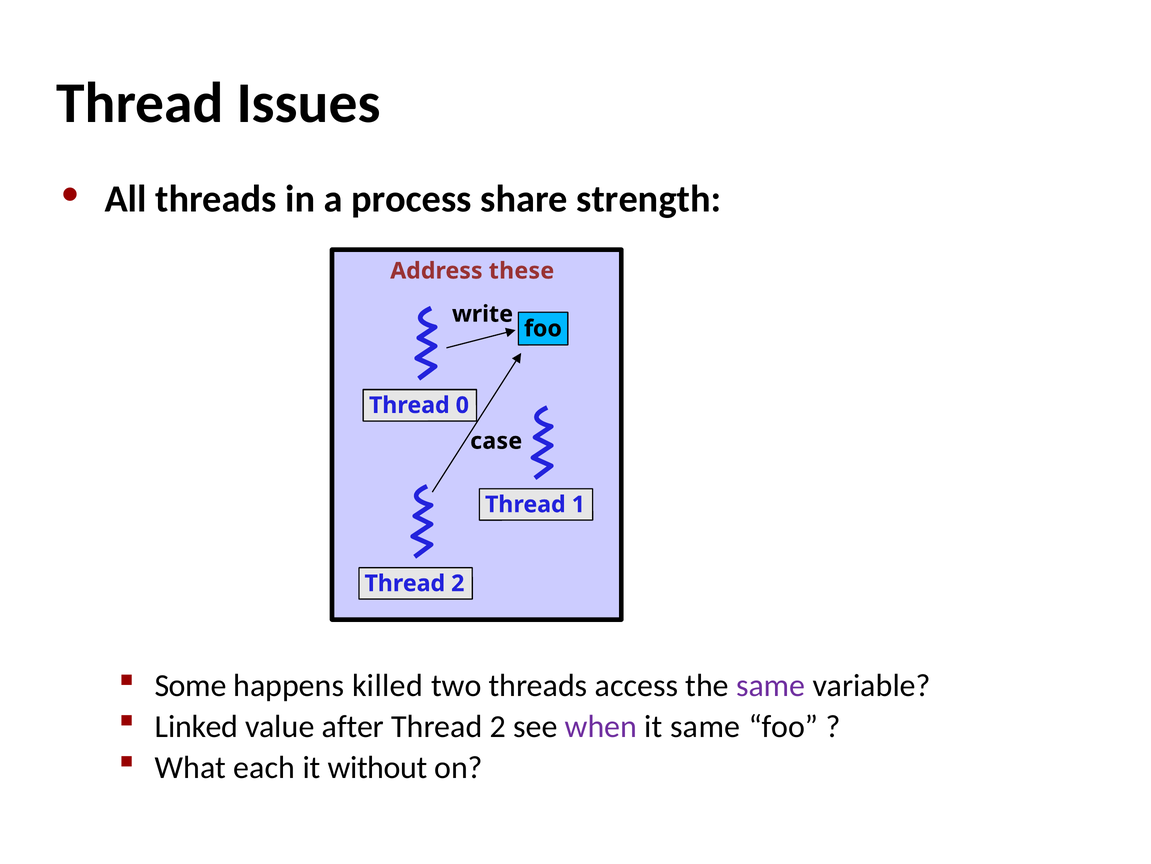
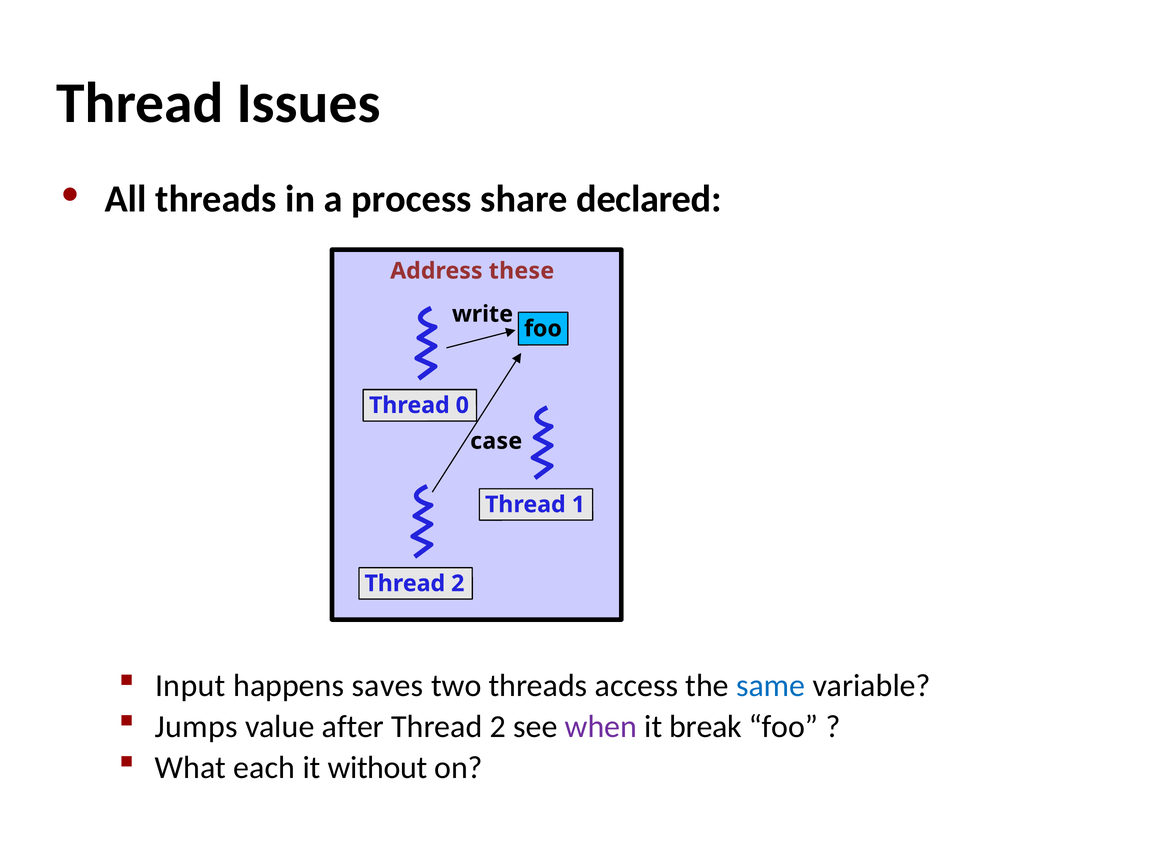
strength: strength -> declared
Some: Some -> Input
killed: killed -> saves
same at (771, 685) colour: purple -> blue
Linked: Linked -> Jumps
it same: same -> break
